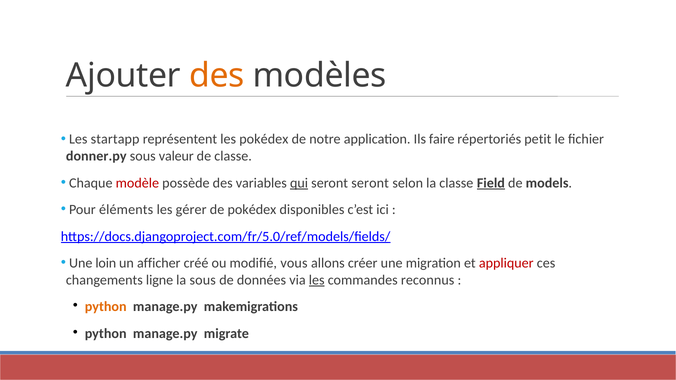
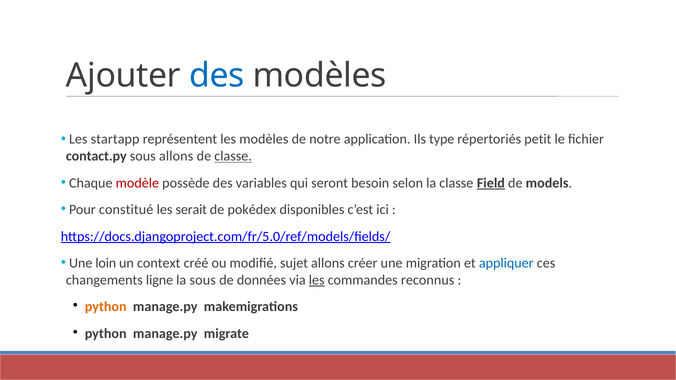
des at (217, 76) colour: orange -> blue
les pokédex: pokédex -> modèles
faire: faire -> type
donner.py: donner.py -> contact.py
sous valeur: valeur -> allons
classe at (233, 156) underline: none -> present
qui underline: present -> none
seront seront: seront -> besoin
éléments: éléments -> constitué
gérer: gérer -> serait
afficher: afficher -> context
vous: vous -> sujet
appliquer colour: red -> blue
